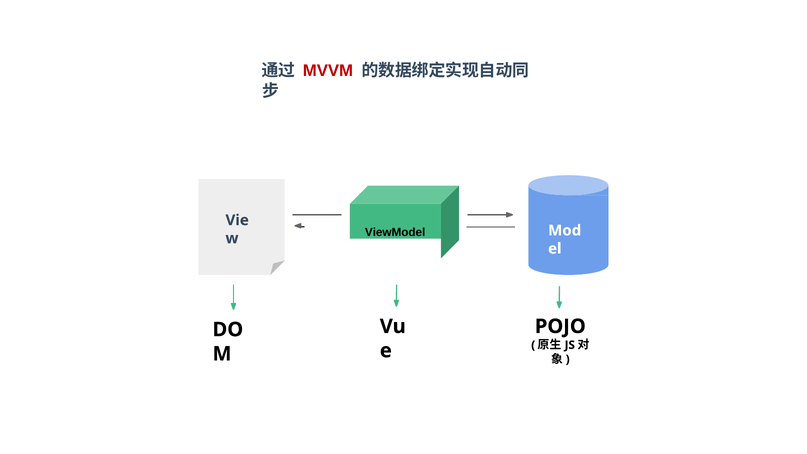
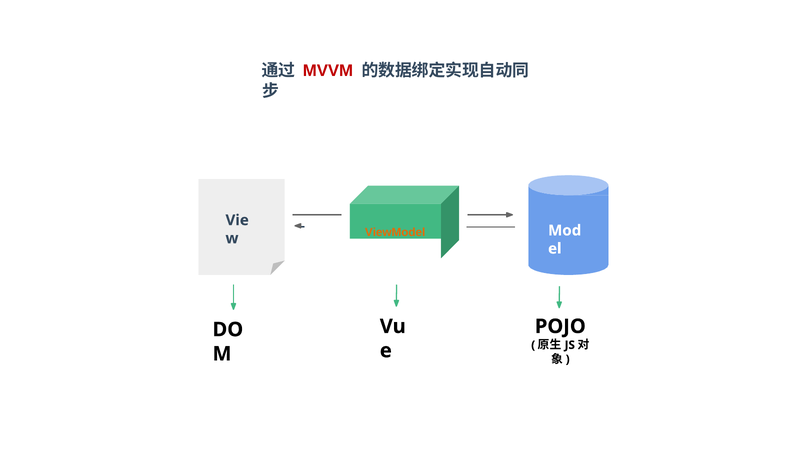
ViewModel colour: black -> orange
